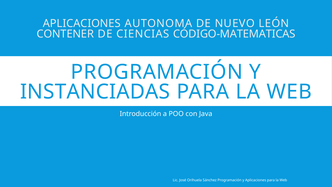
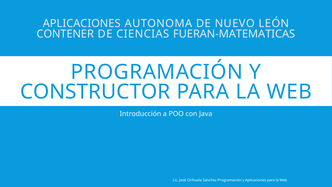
CÓDIGO-MATEMATICAS: CÓDIGO-MATEMATICAS -> FUERAN-MATEMATICAS
INSTANCIADAS: INSTANCIADAS -> CONSTRUCTOR
